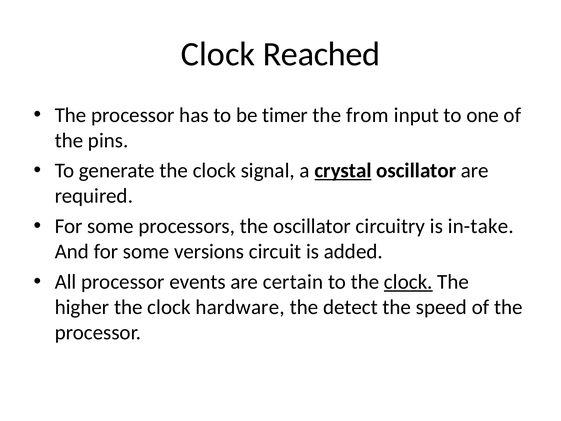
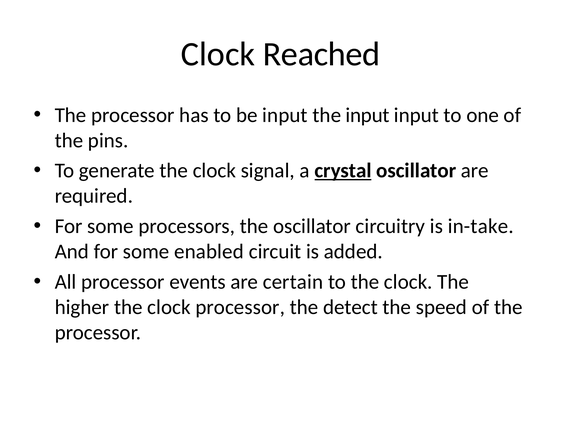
be timer: timer -> input
the from: from -> input
versions: versions -> enabled
clock at (408, 282) underline: present -> none
clock hardware: hardware -> processor
